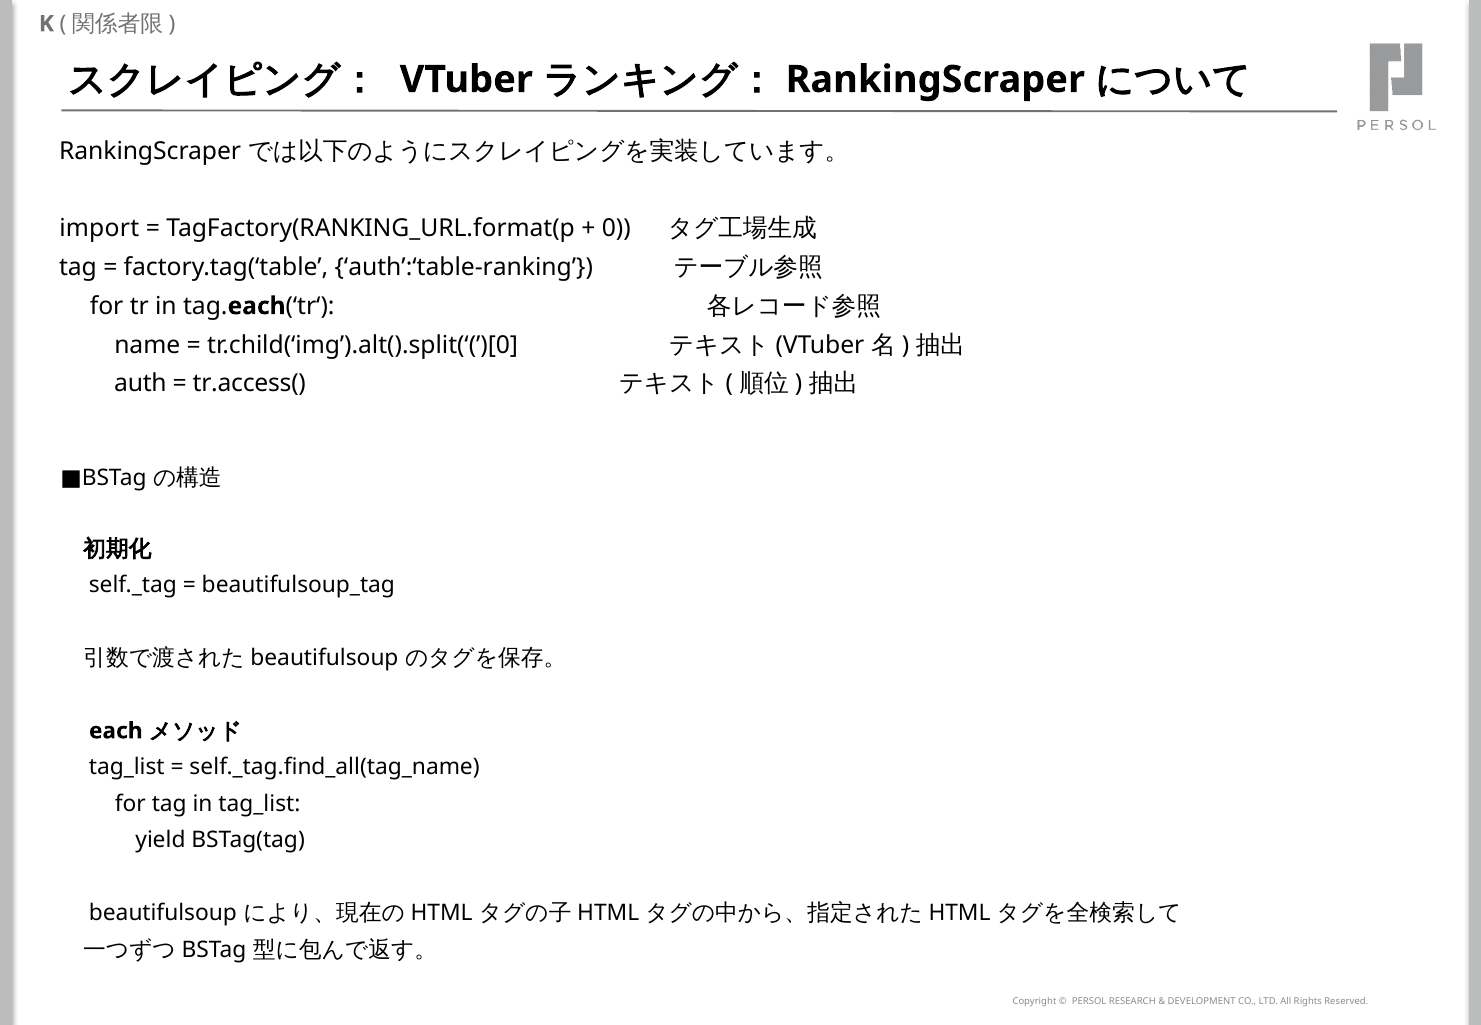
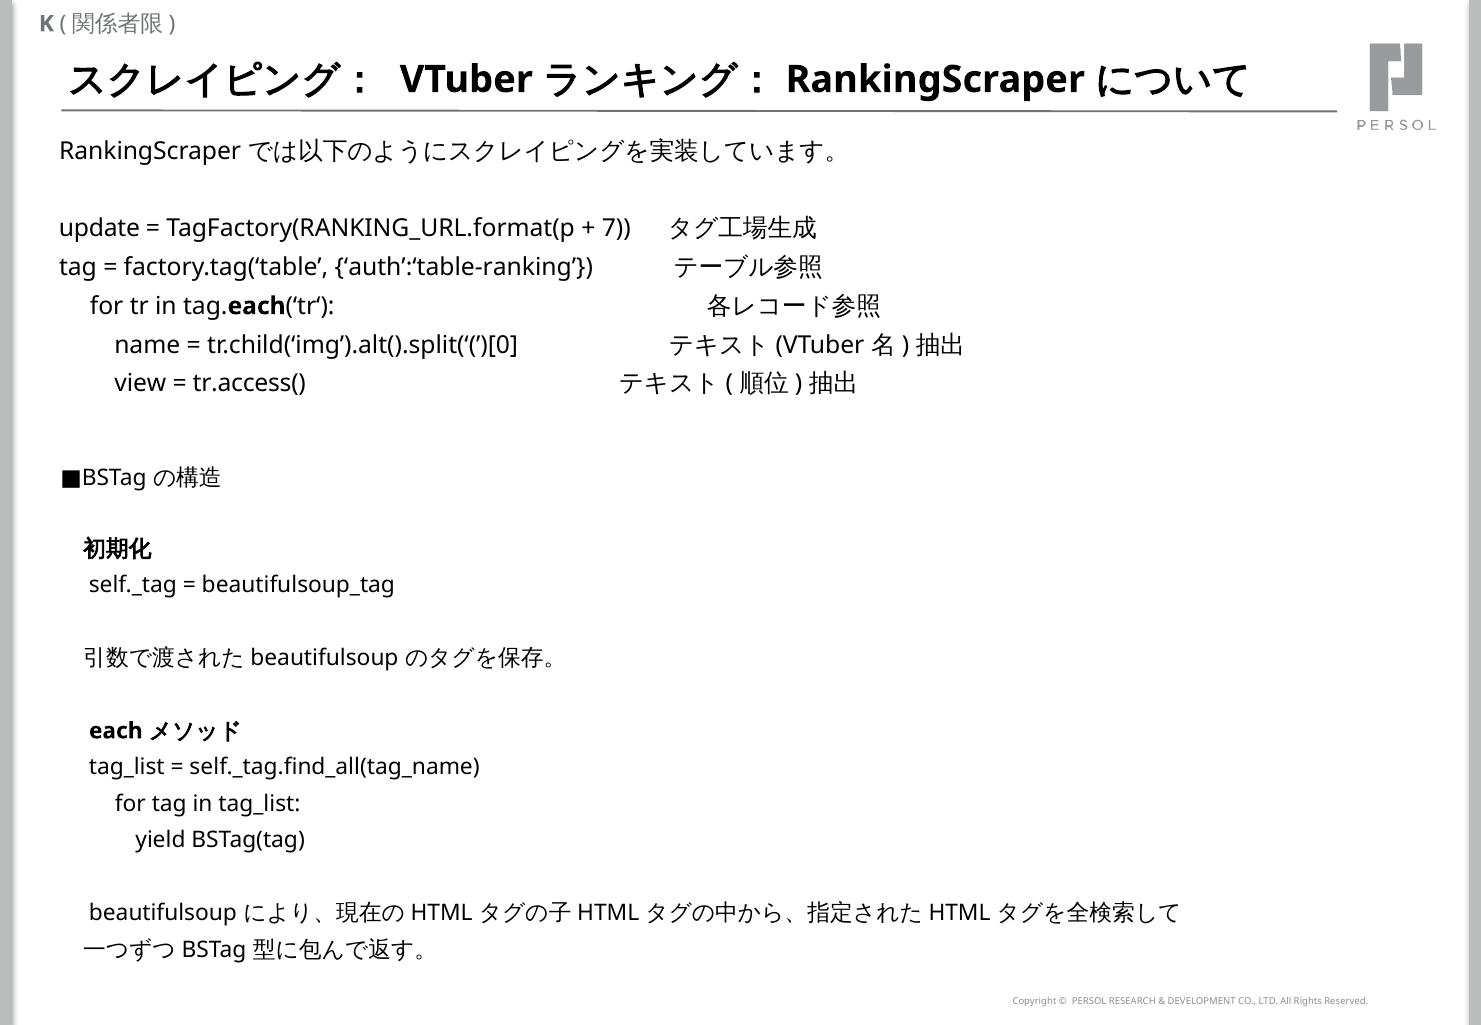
import: import -> update
0: 0 -> 7
auth: auth -> view
